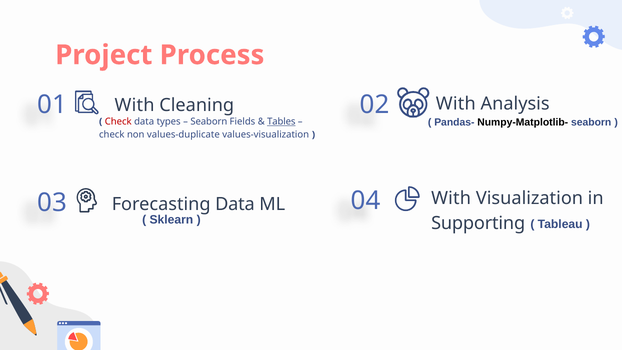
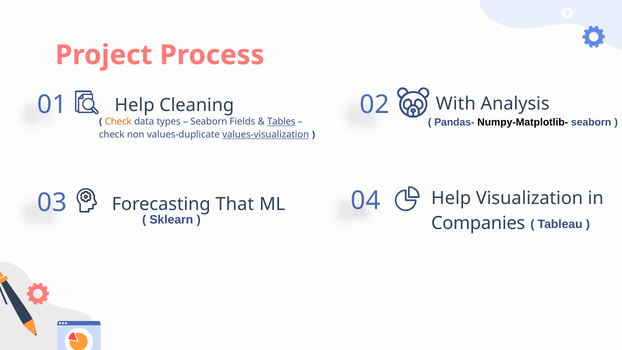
With at (135, 105): With -> Help
Check at (118, 121) colour: red -> orange
values-visualization underline: none -> present
With at (451, 198): With -> Help
Forecasting Data: Data -> That
Supporting: Supporting -> Companies
